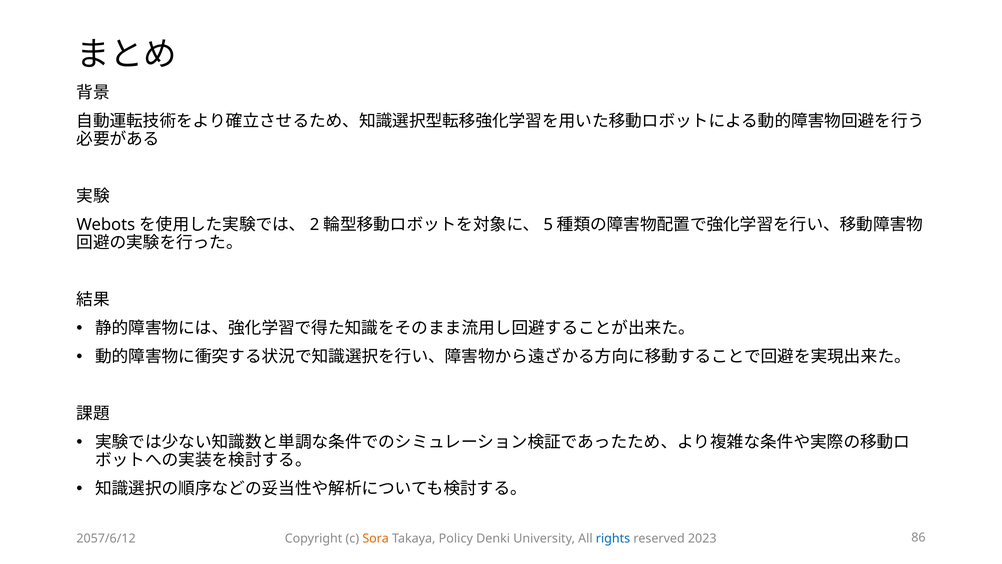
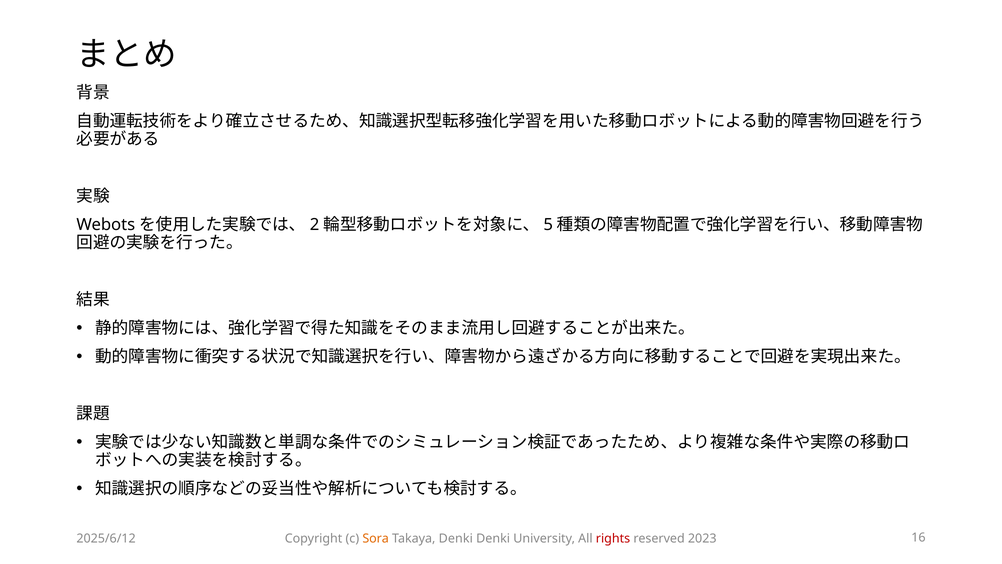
2057/6/12: 2057/6/12 -> 2025/6/12
Takaya Policy: Policy -> Denki
rights colour: blue -> red
86: 86 -> 16
